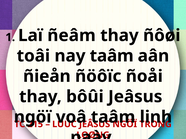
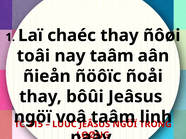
ñeâm: ñeâm -> chaéc
